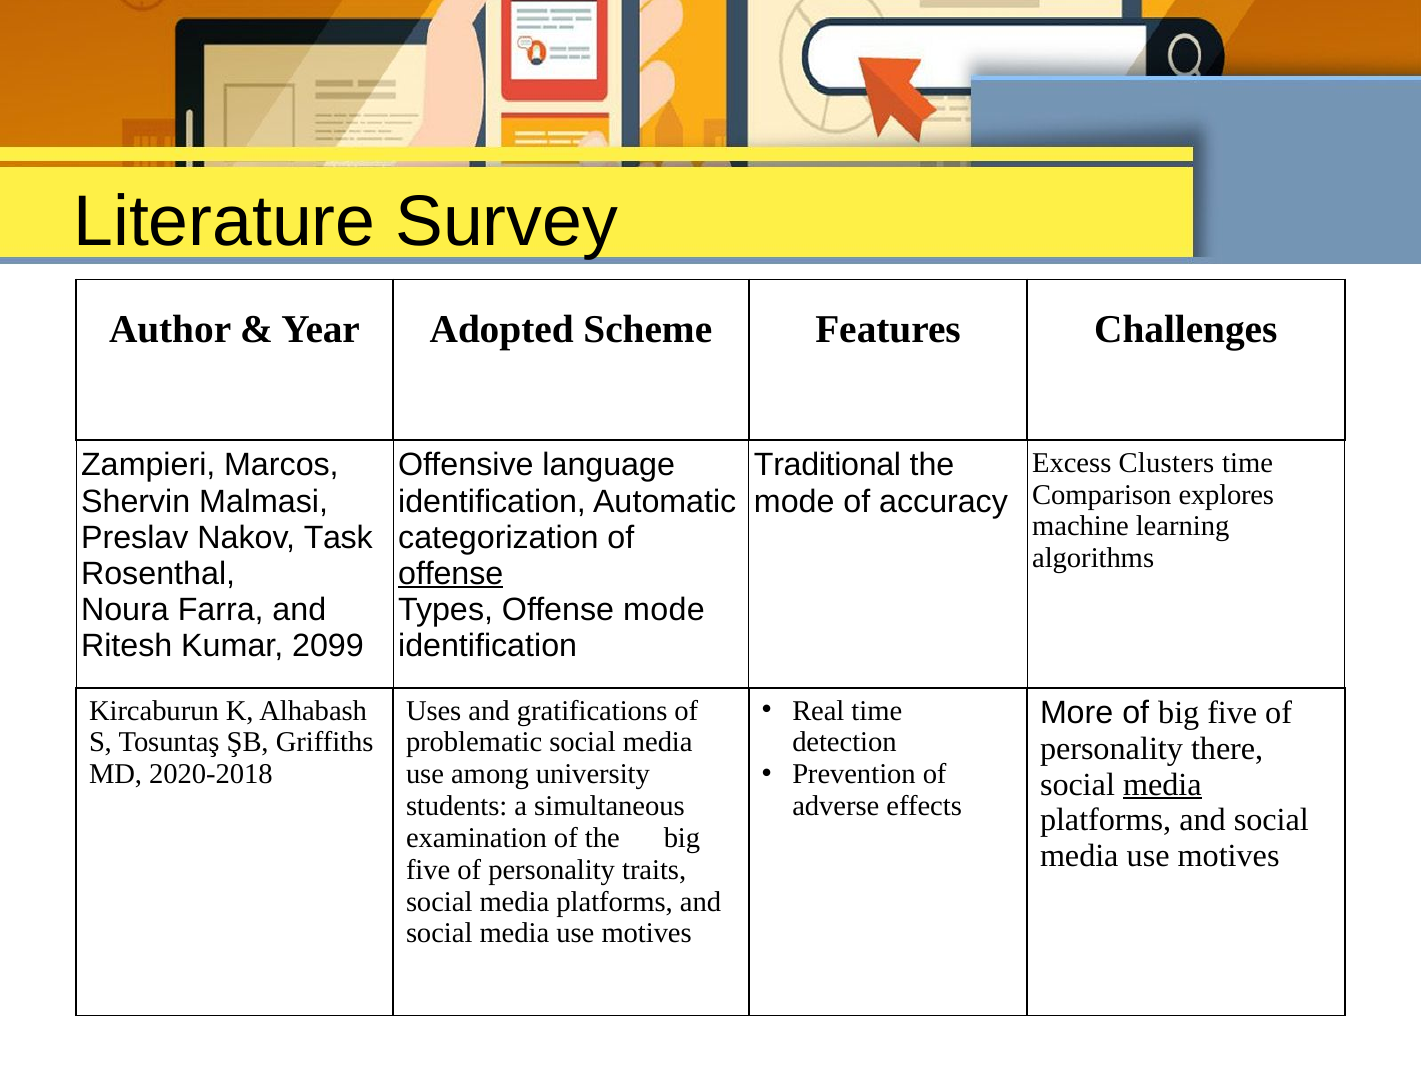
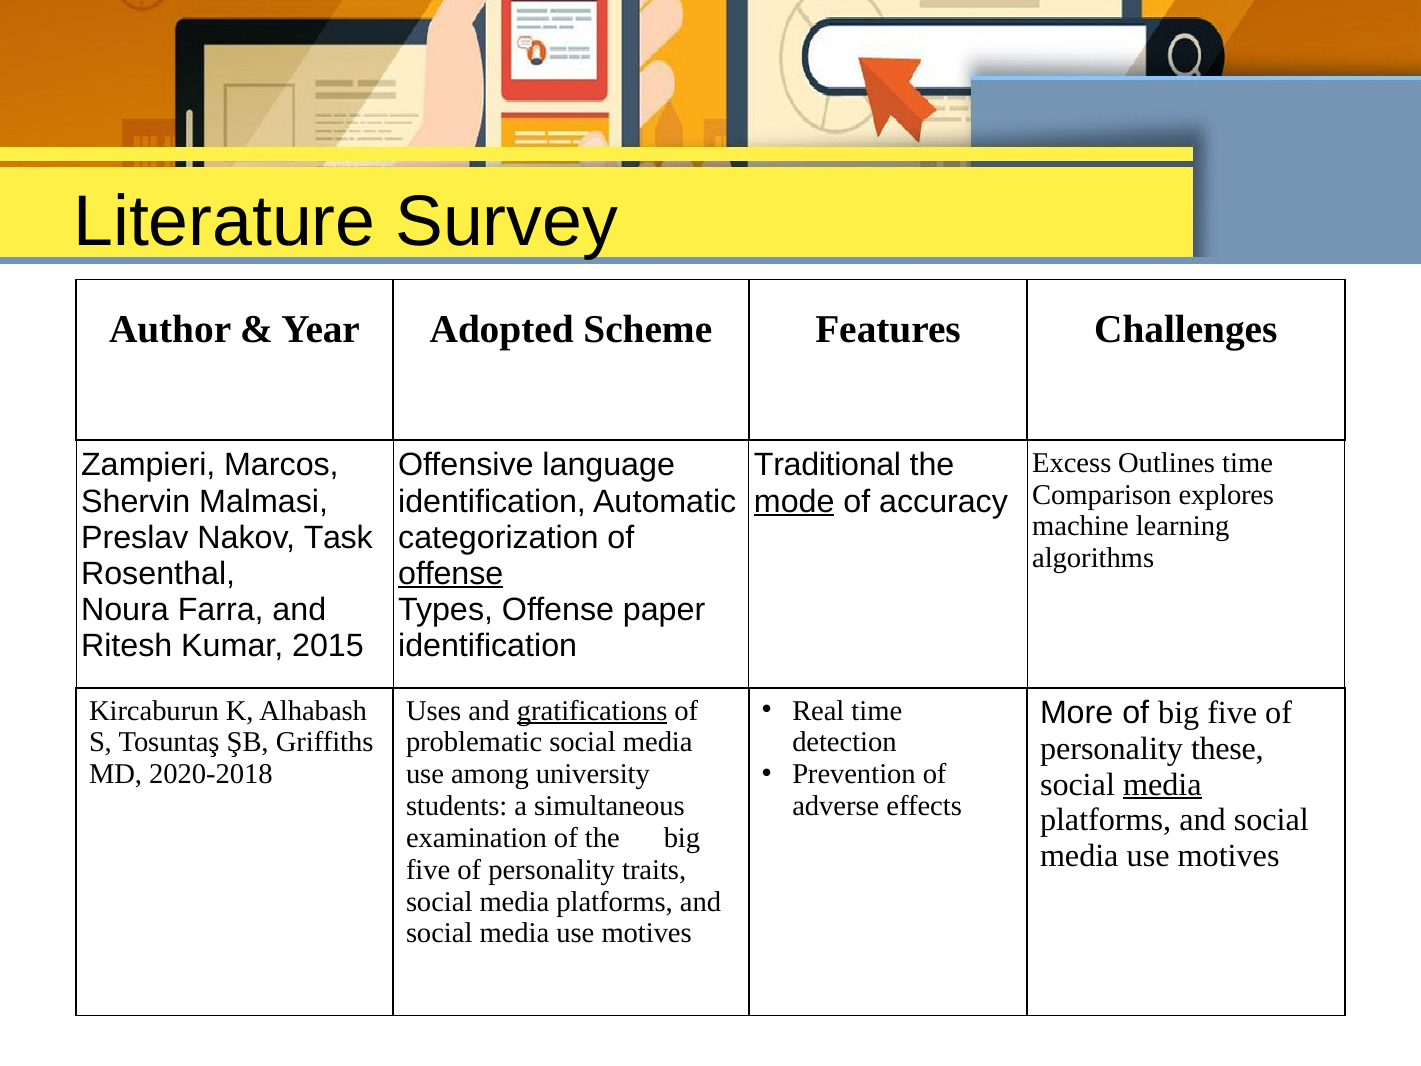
Clusters: Clusters -> Outlines
mode at (794, 501) underline: none -> present
Offense mode: mode -> paper
2099: 2099 -> 2015
gratifications underline: none -> present
there: there -> these
